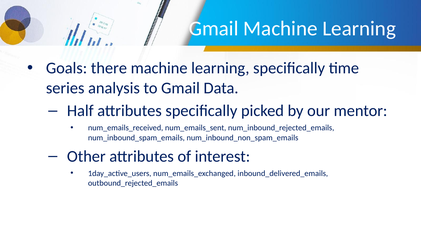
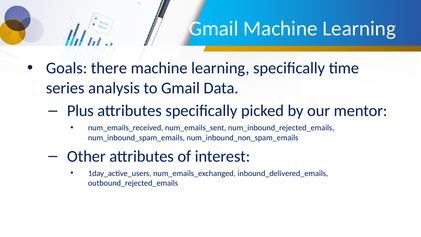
Half: Half -> Plus
